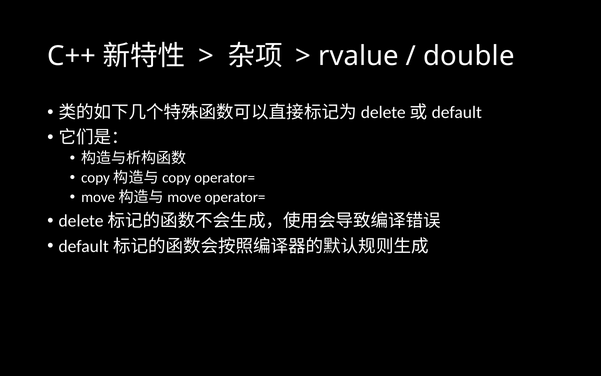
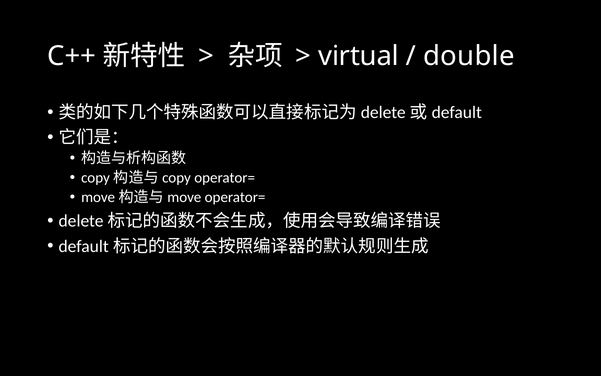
rvalue: rvalue -> virtual
